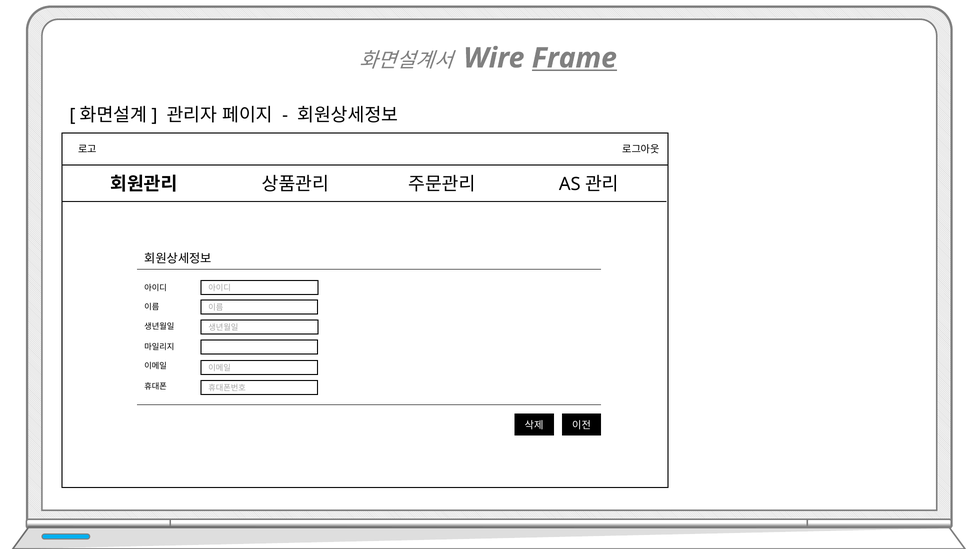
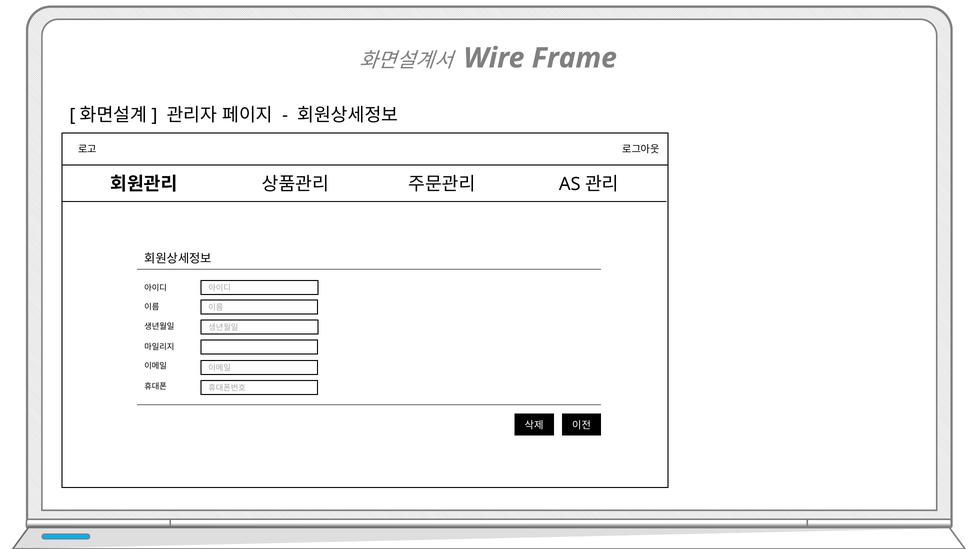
Frame underline: present -> none
